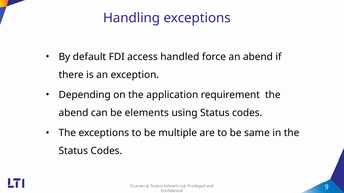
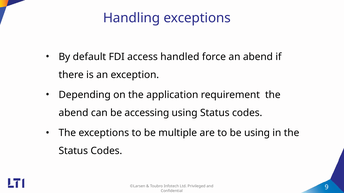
elements: elements -> accessing
be same: same -> using
